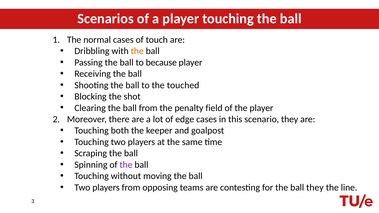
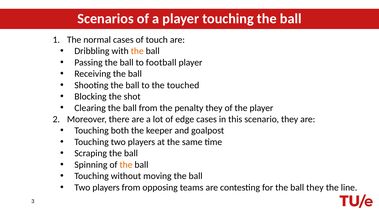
because: because -> football
penalty field: field -> they
the at (126, 165) colour: purple -> orange
